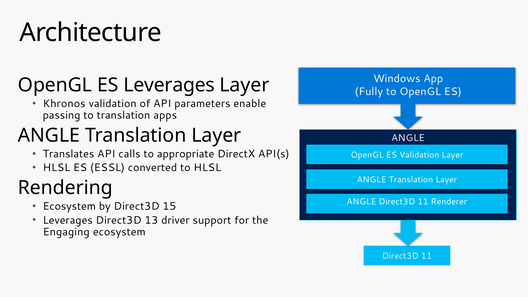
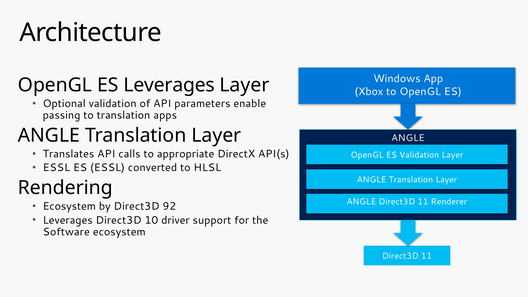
Fully: Fully -> Xbox
Khronos: Khronos -> Optional
HLSL at (56, 168): HLSL -> ESSL
15: 15 -> 92
13: 13 -> 10
Engaging: Engaging -> Software
